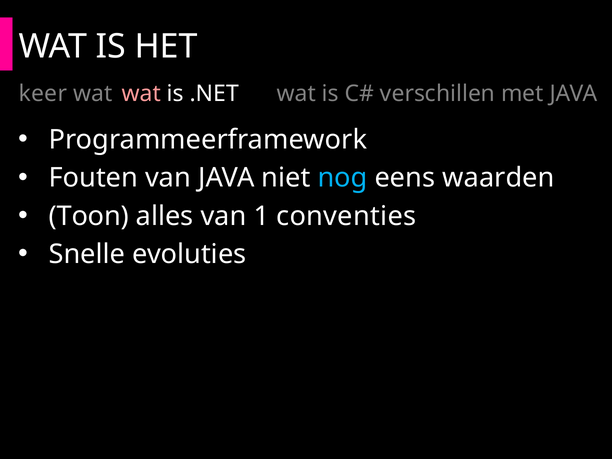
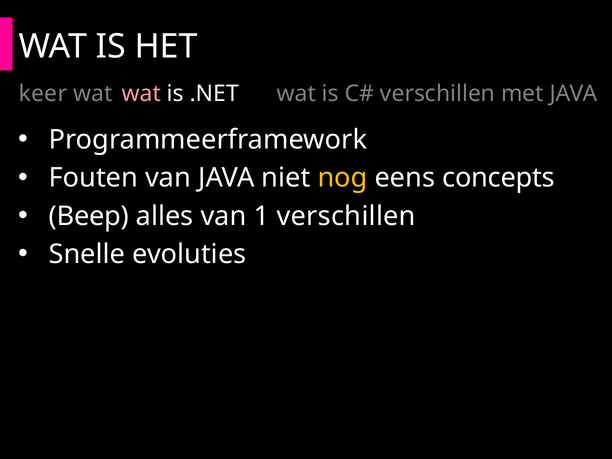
nog colour: light blue -> yellow
waarden: waarden -> concepts
Toon: Toon -> Beep
1 conventies: conventies -> verschillen
